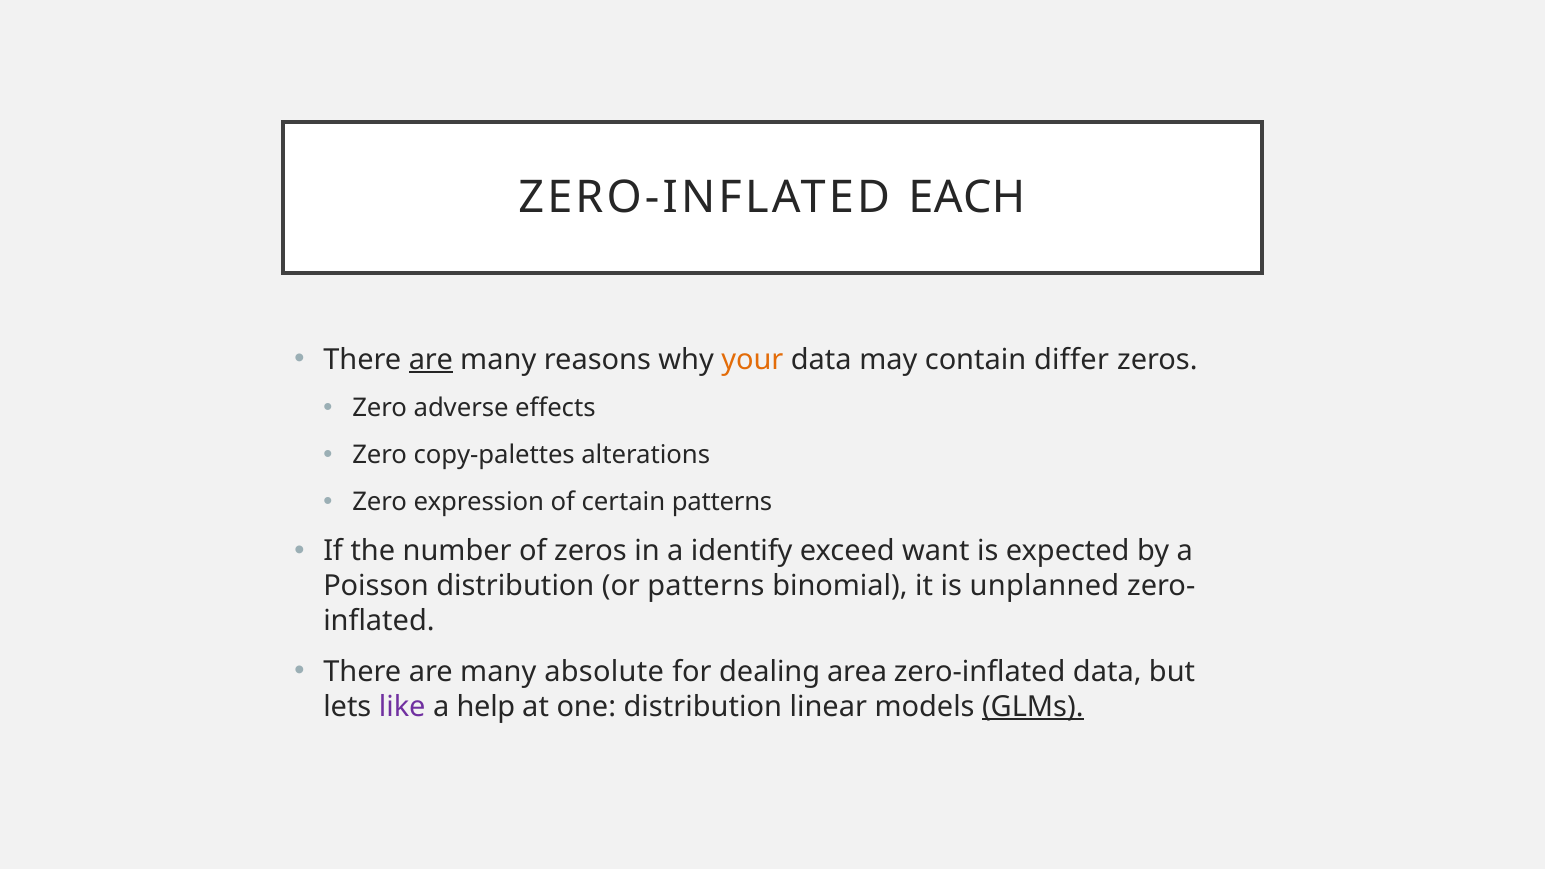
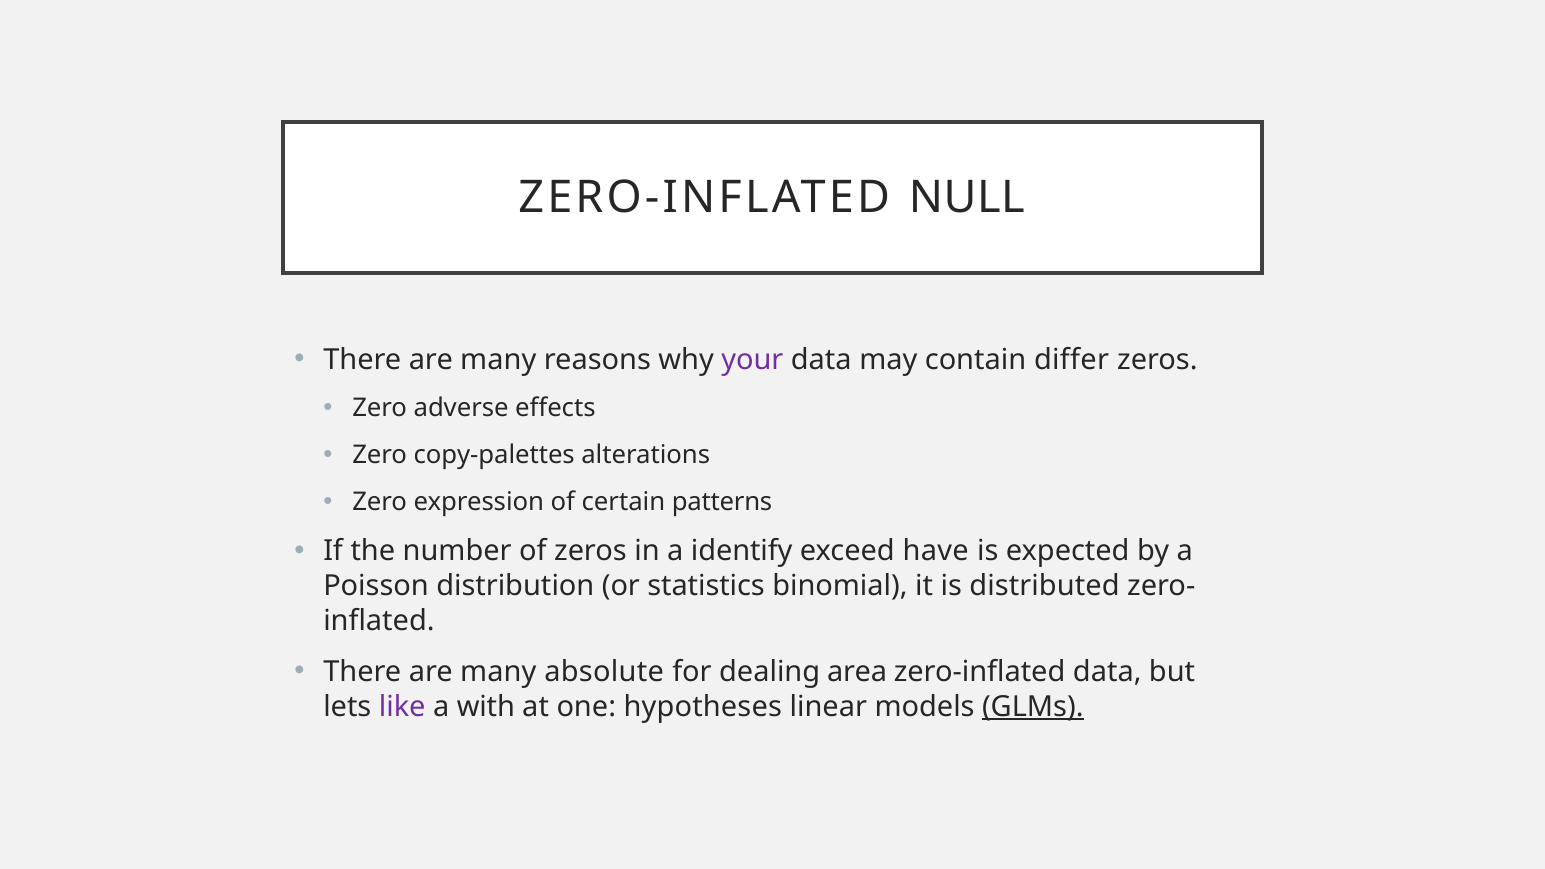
EACH: EACH -> NULL
are at (431, 360) underline: present -> none
your colour: orange -> purple
want: want -> have
or patterns: patterns -> statistics
unplanned: unplanned -> distributed
help: help -> with
one distribution: distribution -> hypotheses
